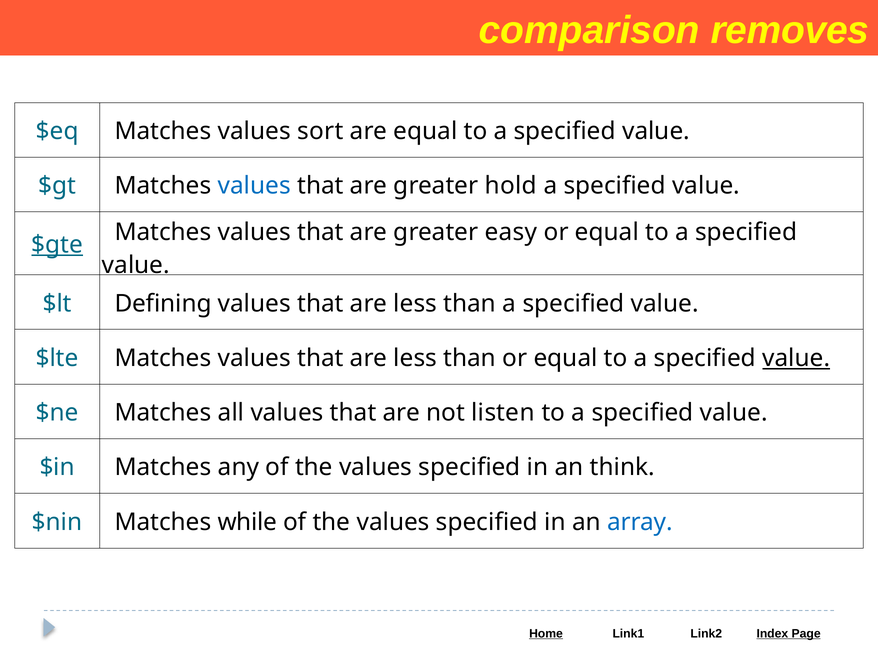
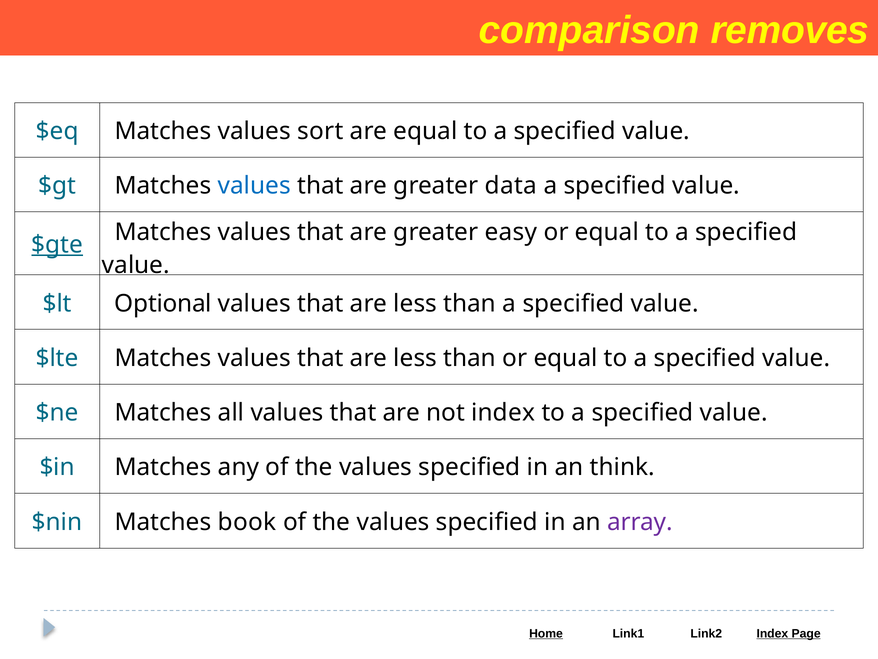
hold: hold -> data
Defining: Defining -> Optional
value at (796, 358) underline: present -> none
not listen: listen -> index
while: while -> book
array colour: blue -> purple
